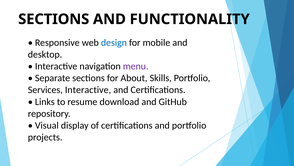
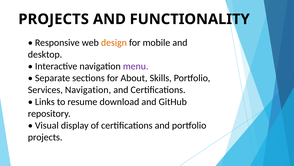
SECTIONS at (54, 19): SECTIONS -> PROJECTS
design colour: blue -> orange
Services Interactive: Interactive -> Navigation
